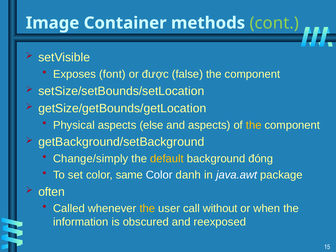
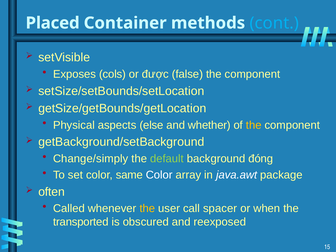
Image: Image -> Placed
cont colour: light green -> light blue
font: font -> cols
and aspects: aspects -> whether
default colour: yellow -> light green
danh: danh -> array
without: without -> spacer
information: information -> transported
